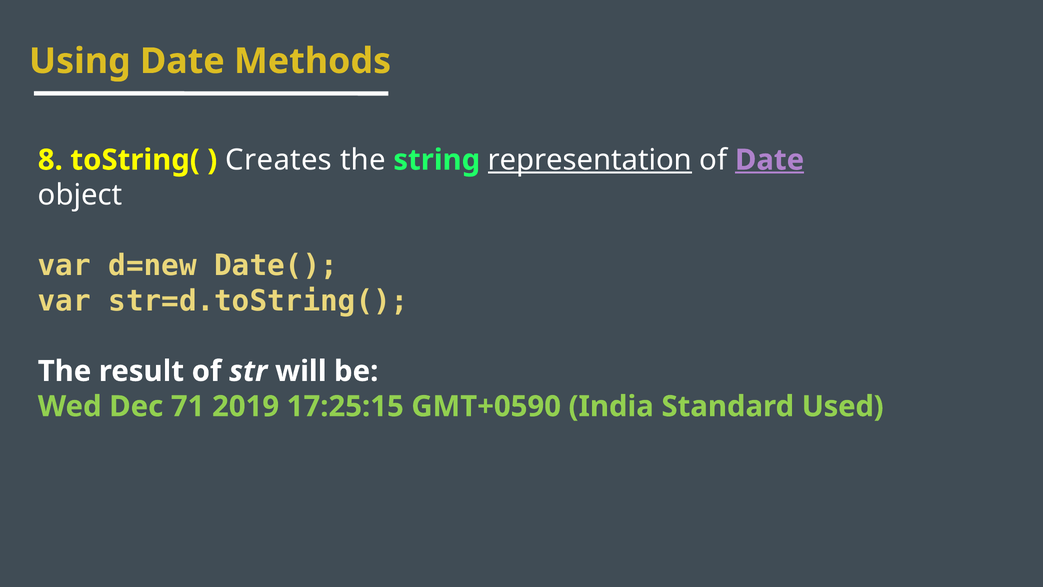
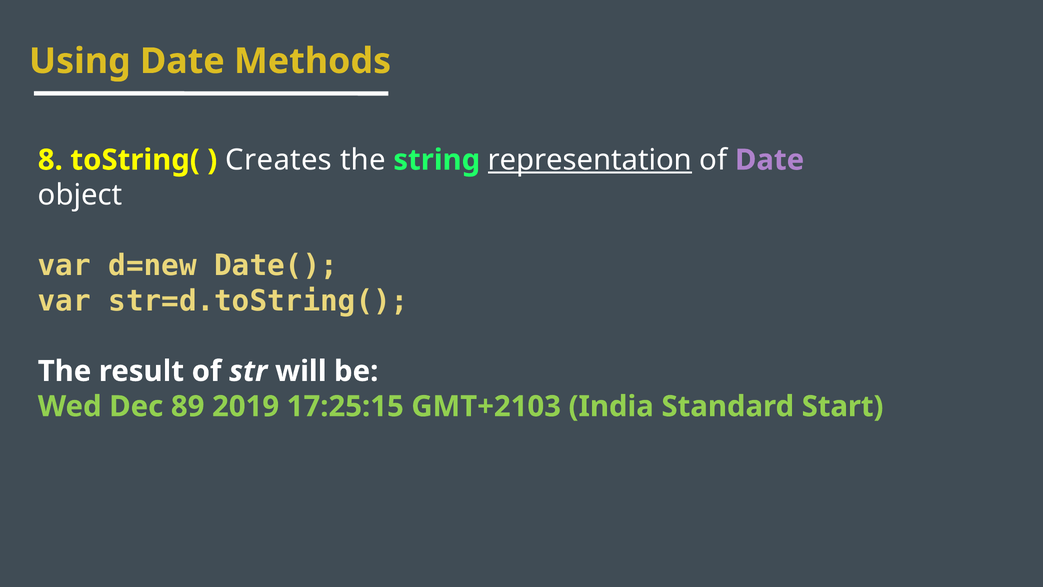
Date at (770, 160) underline: present -> none
71: 71 -> 89
GMT+0590: GMT+0590 -> GMT+2103
Used: Used -> Start
